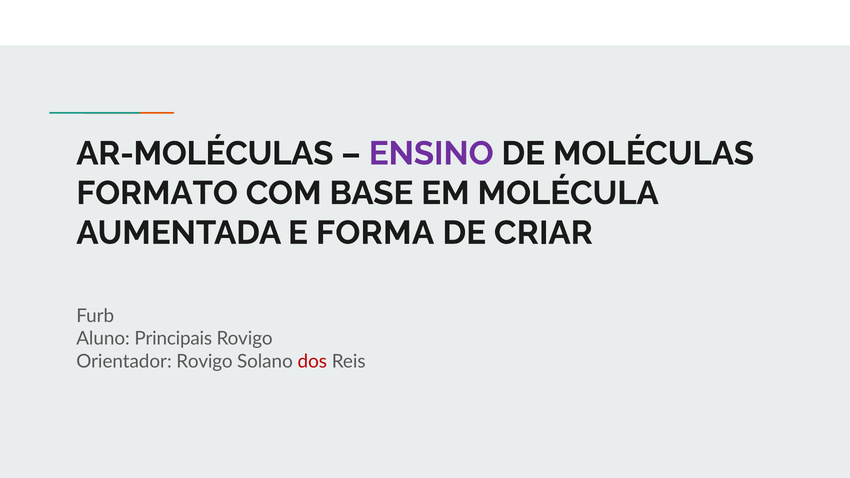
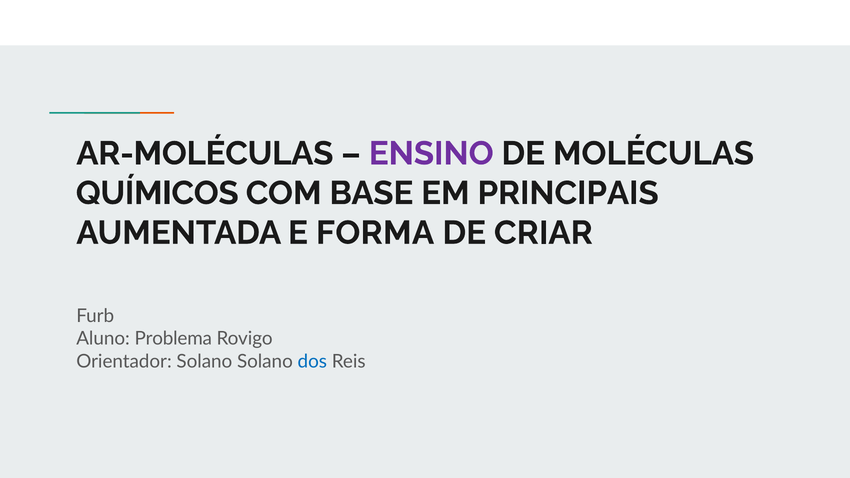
FORMATO: FORMATO -> QUÍMICOS
MOLÉCULA: MOLÉCULA -> PRINCIPAIS
Principais: Principais -> Problema
Orientador Rovigo: Rovigo -> Solano
dos colour: red -> blue
